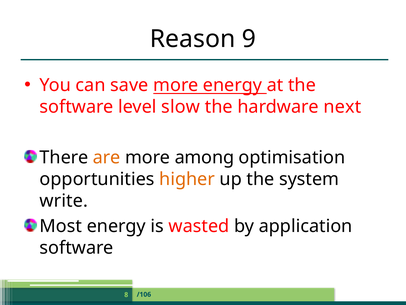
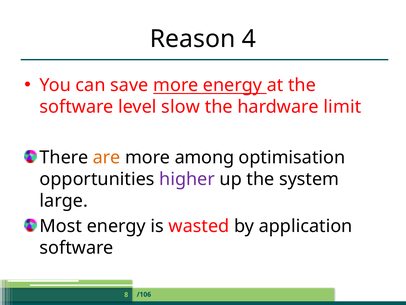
9: 9 -> 4
next: next -> limit
higher colour: orange -> purple
write: write -> large
